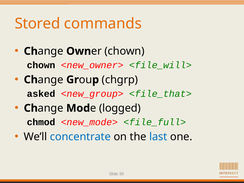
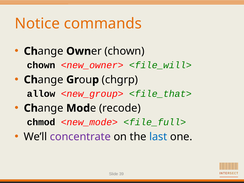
Stored: Stored -> Notice
asked: asked -> allow
logged: logged -> recode
concentrate colour: blue -> purple
